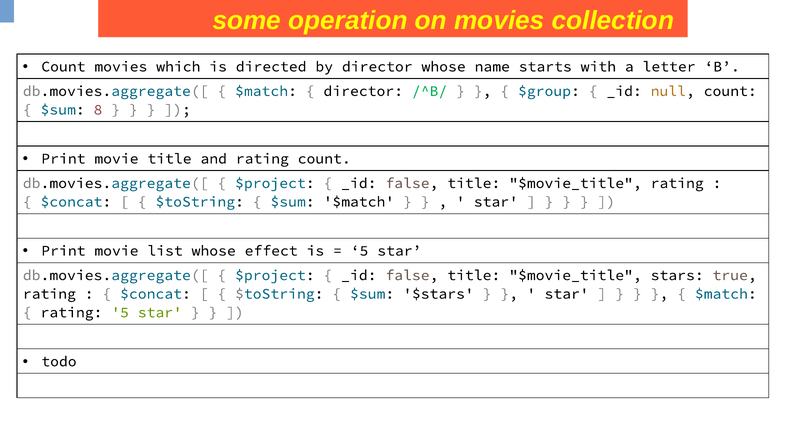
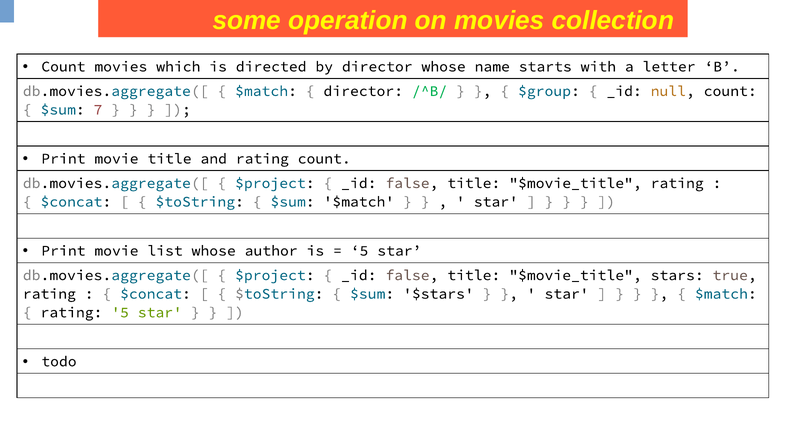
8: 8 -> 7
effect: effect -> author
